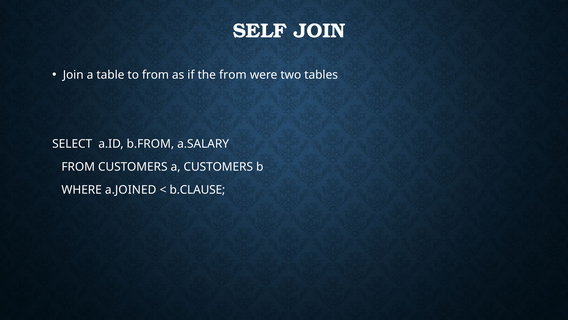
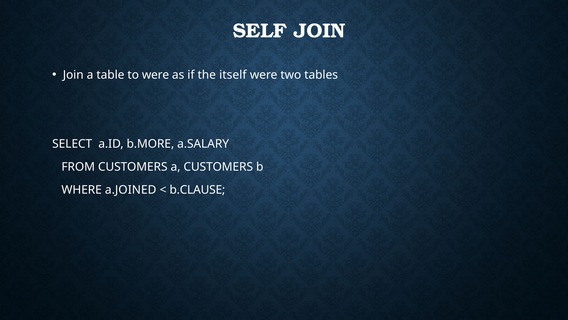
to from: from -> were
the from: from -> itself
b.FROM: b.FROM -> b.MORE
